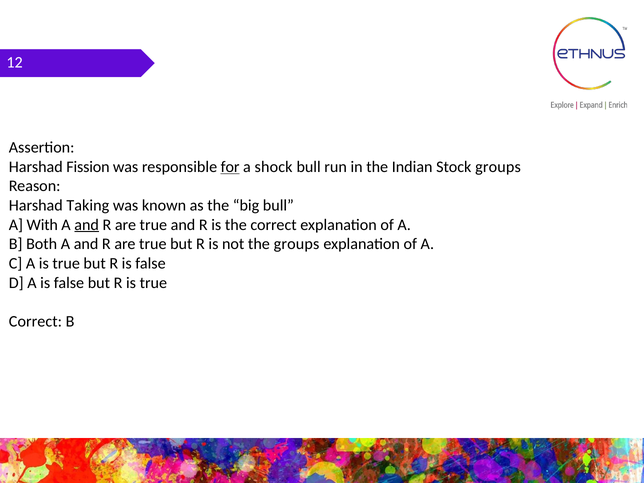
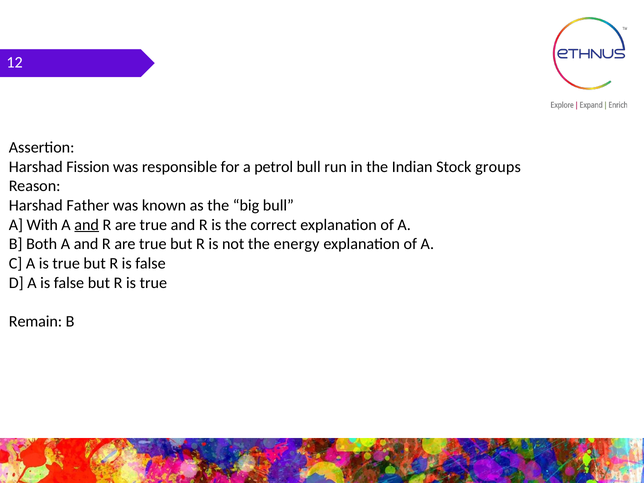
for underline: present -> none
shock: shock -> petrol
Taking: Taking -> Father
the groups: groups -> energy
Correct at (35, 321): Correct -> Remain
